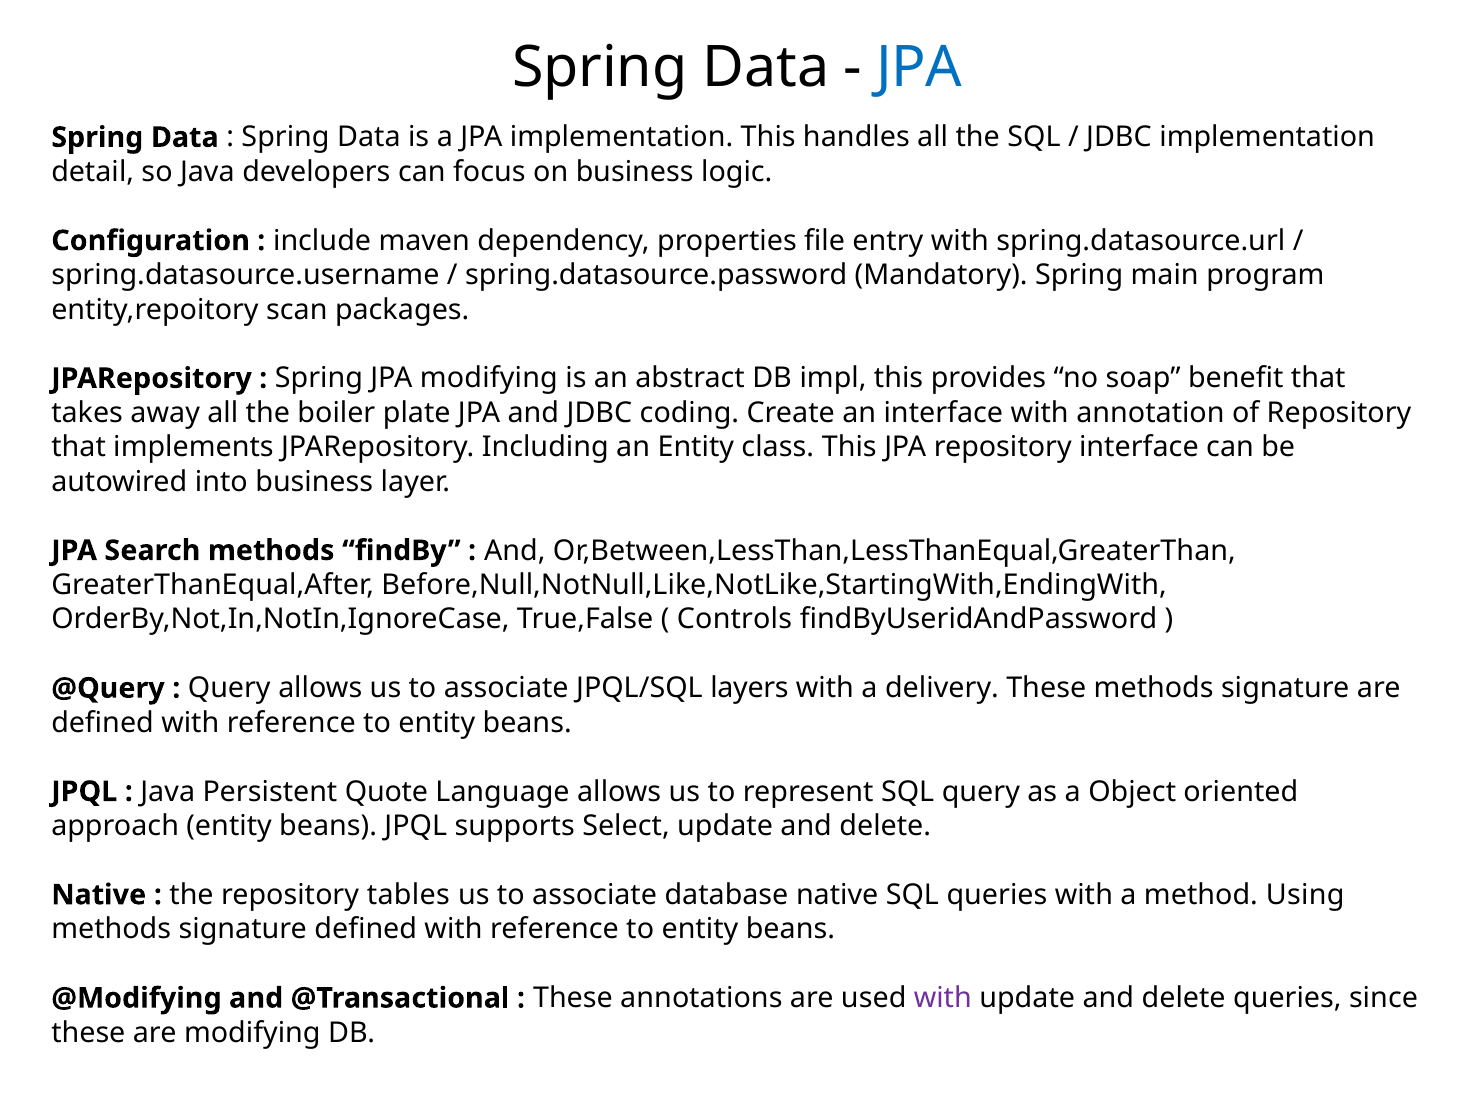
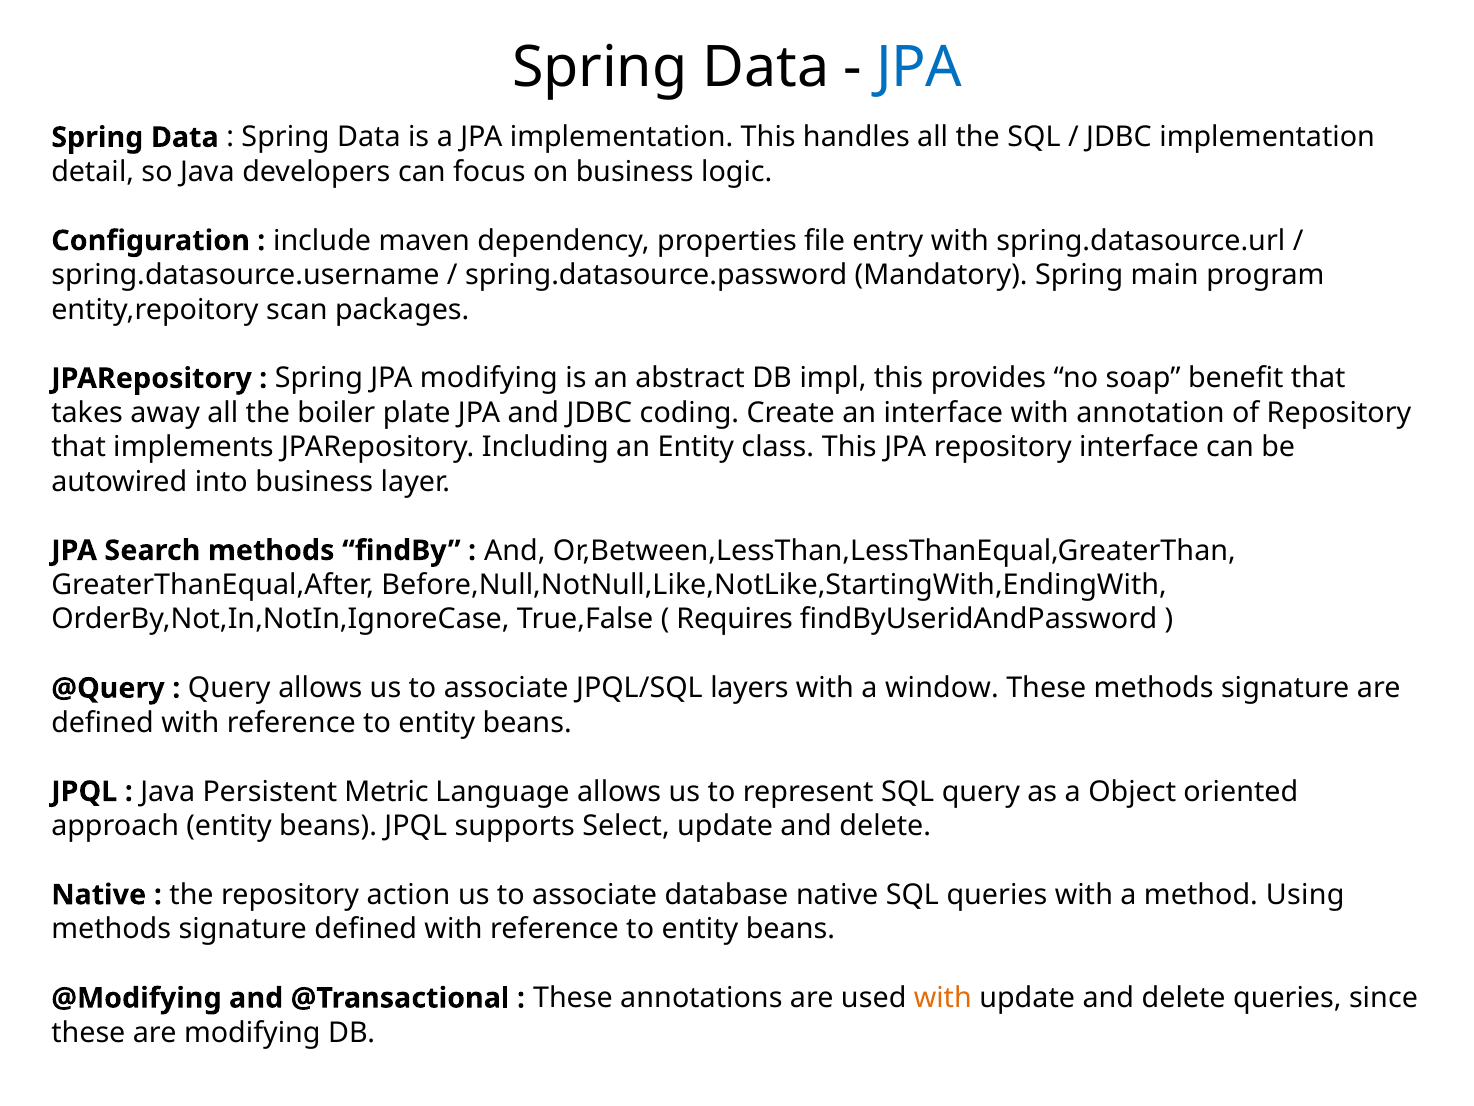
Controls: Controls -> Requires
delivery: delivery -> window
Quote: Quote -> Metric
tables: tables -> action
with at (943, 998) colour: purple -> orange
